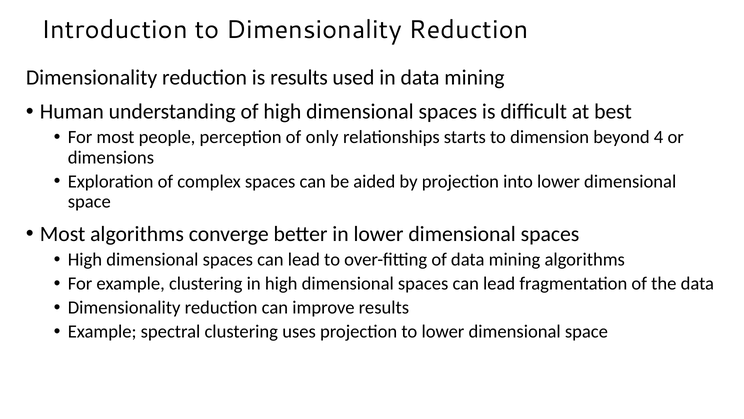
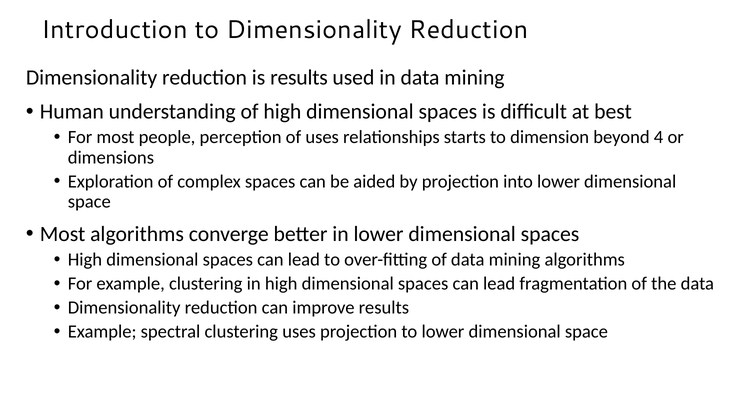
of only: only -> uses
